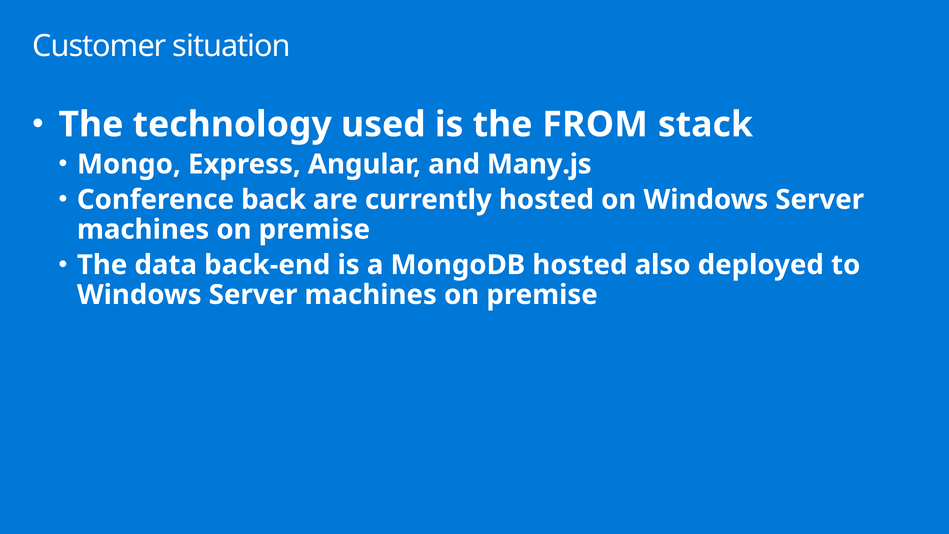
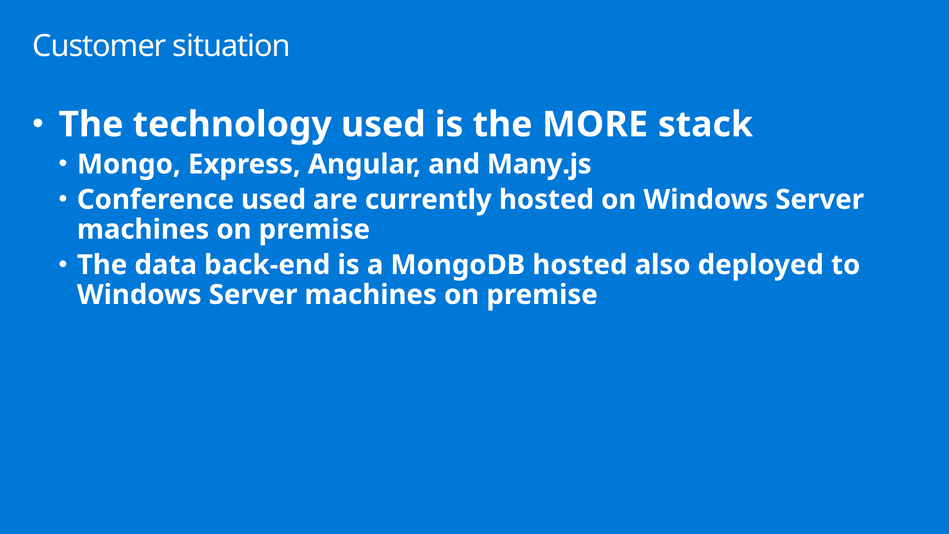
FROM: FROM -> MORE
Conference back: back -> used
